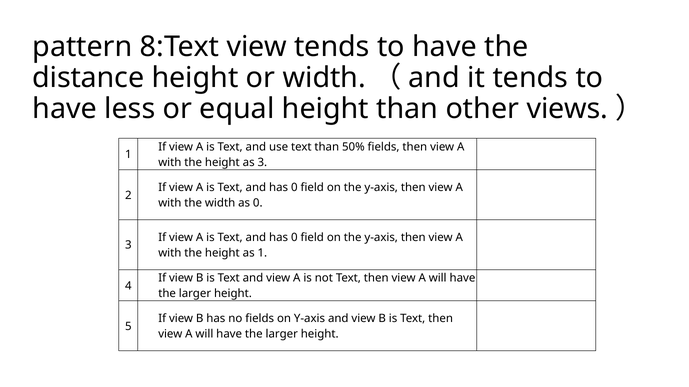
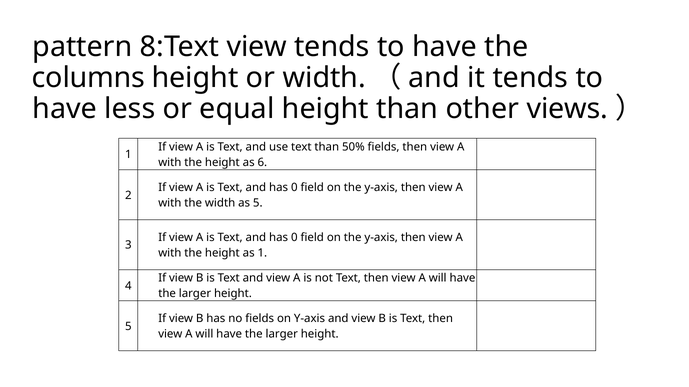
distance: distance -> columns
as 3: 3 -> 6
as 0: 0 -> 5
